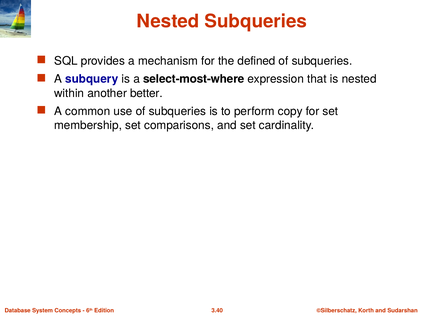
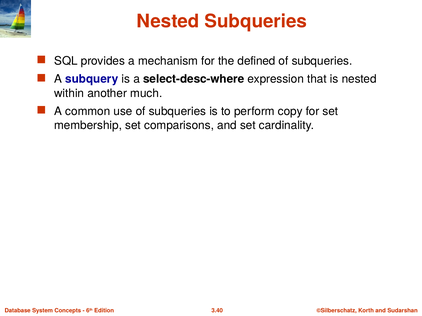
select-most-where: select-most-where -> select-desc-where
better: better -> much
